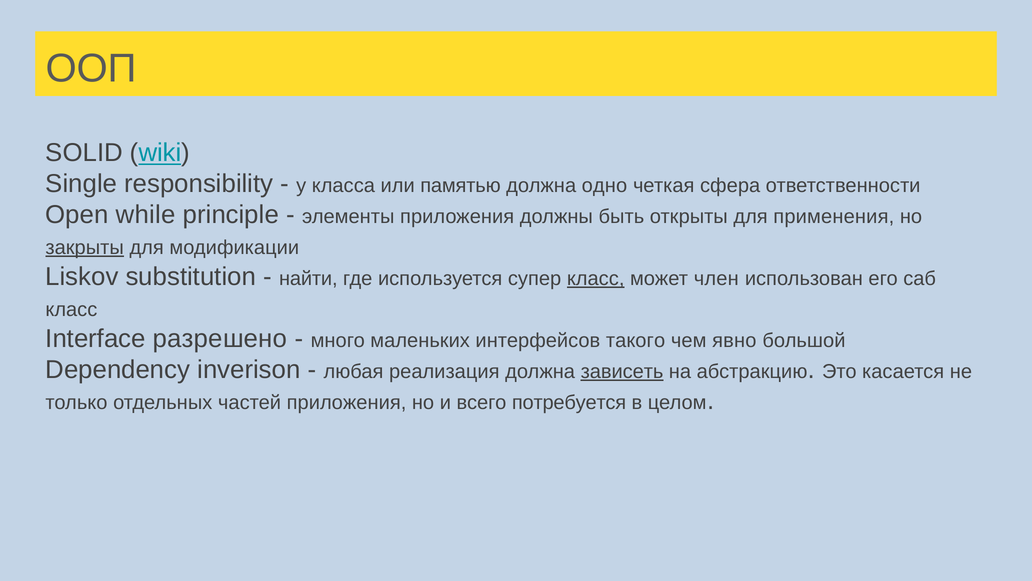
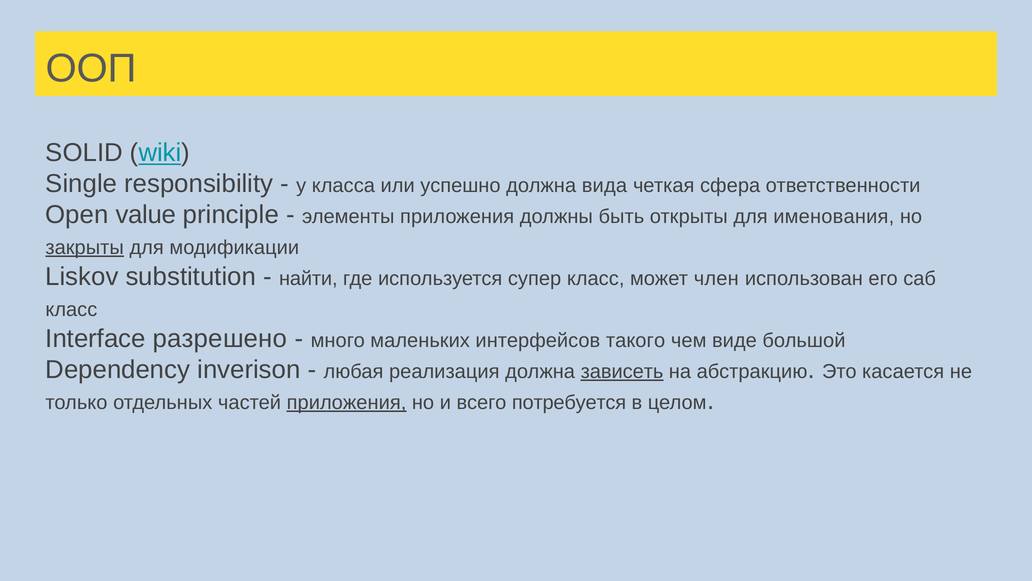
памятью: памятью -> успешно
одно: одно -> вида
while: while -> value
применения: применения -> именования
класс at (596, 278) underline: present -> none
явно: явно -> виде
приложения at (347, 402) underline: none -> present
